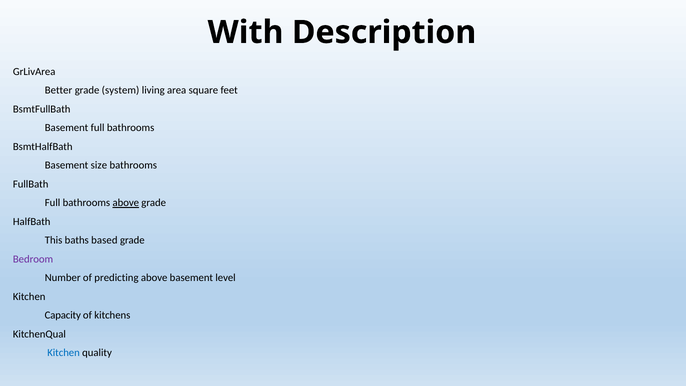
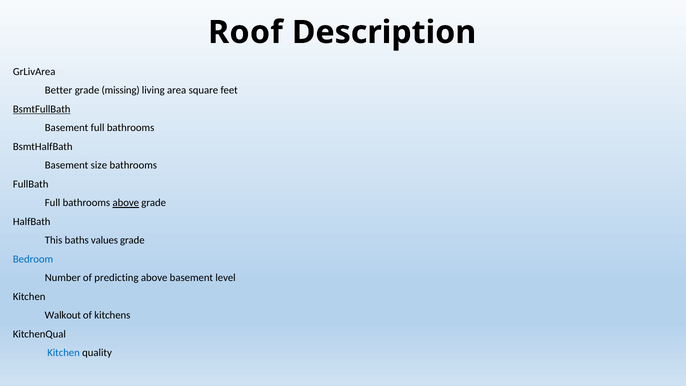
With: With -> Roof
system: system -> missing
BsmtFullBath underline: none -> present
based: based -> values
Bedroom colour: purple -> blue
Capacity: Capacity -> Walkout
